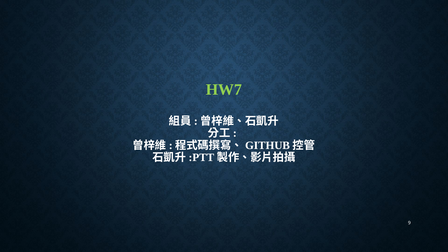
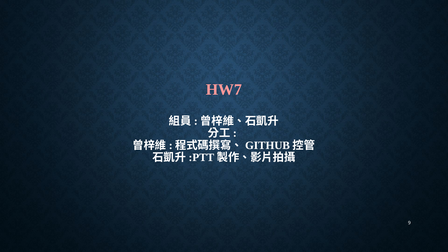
HW7 colour: light green -> pink
